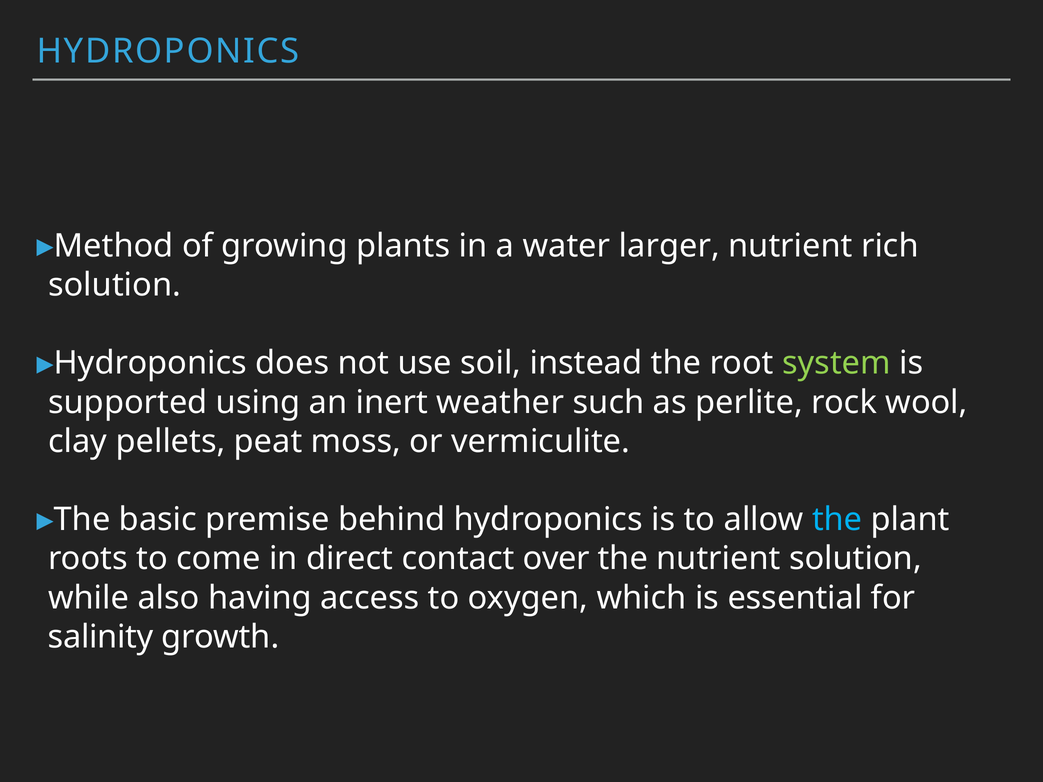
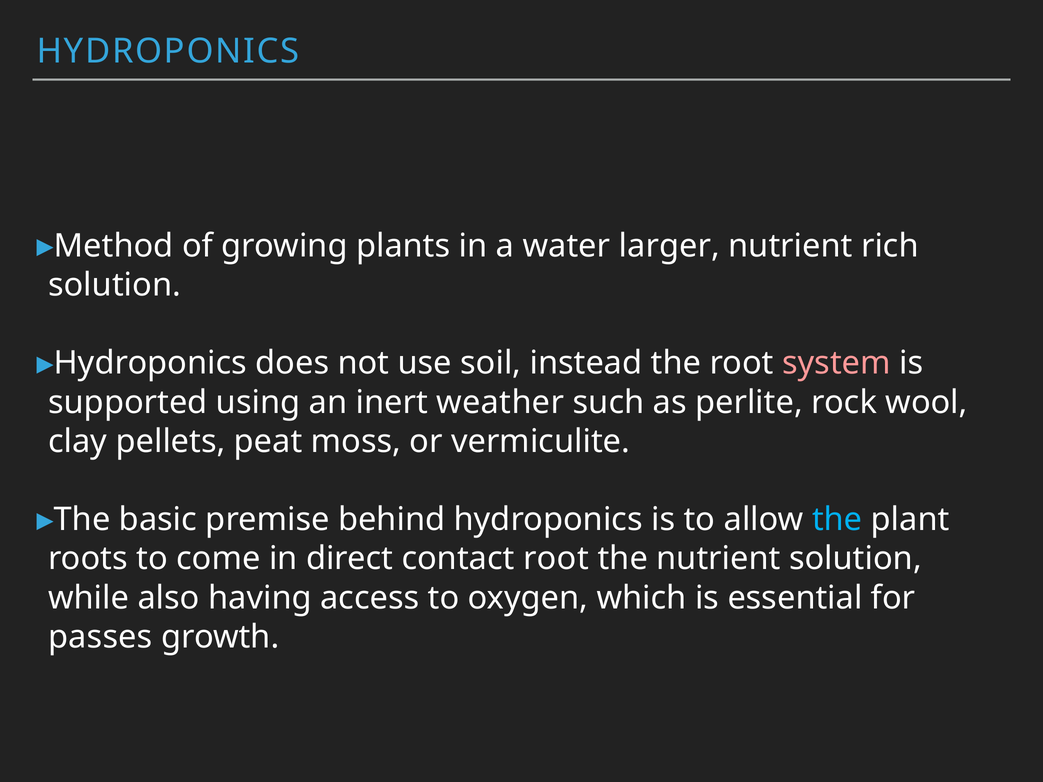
system colour: light green -> pink
contact over: over -> root
salinity: salinity -> passes
